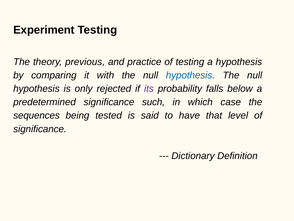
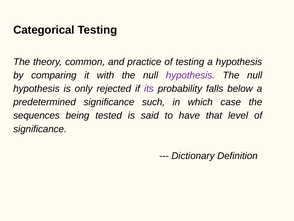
Experiment: Experiment -> Categorical
previous: previous -> common
hypothesis at (190, 75) colour: blue -> purple
